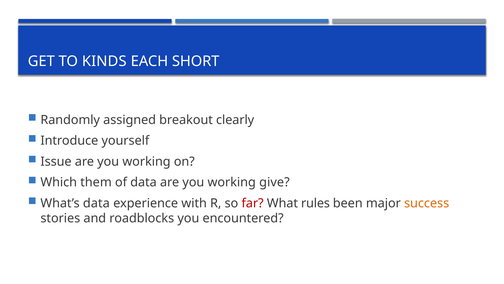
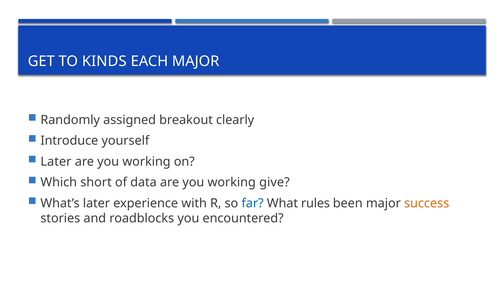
EACH SHORT: SHORT -> MAJOR
Issue at (56, 161): Issue -> Later
them: them -> short
What’s data: data -> later
far colour: red -> blue
